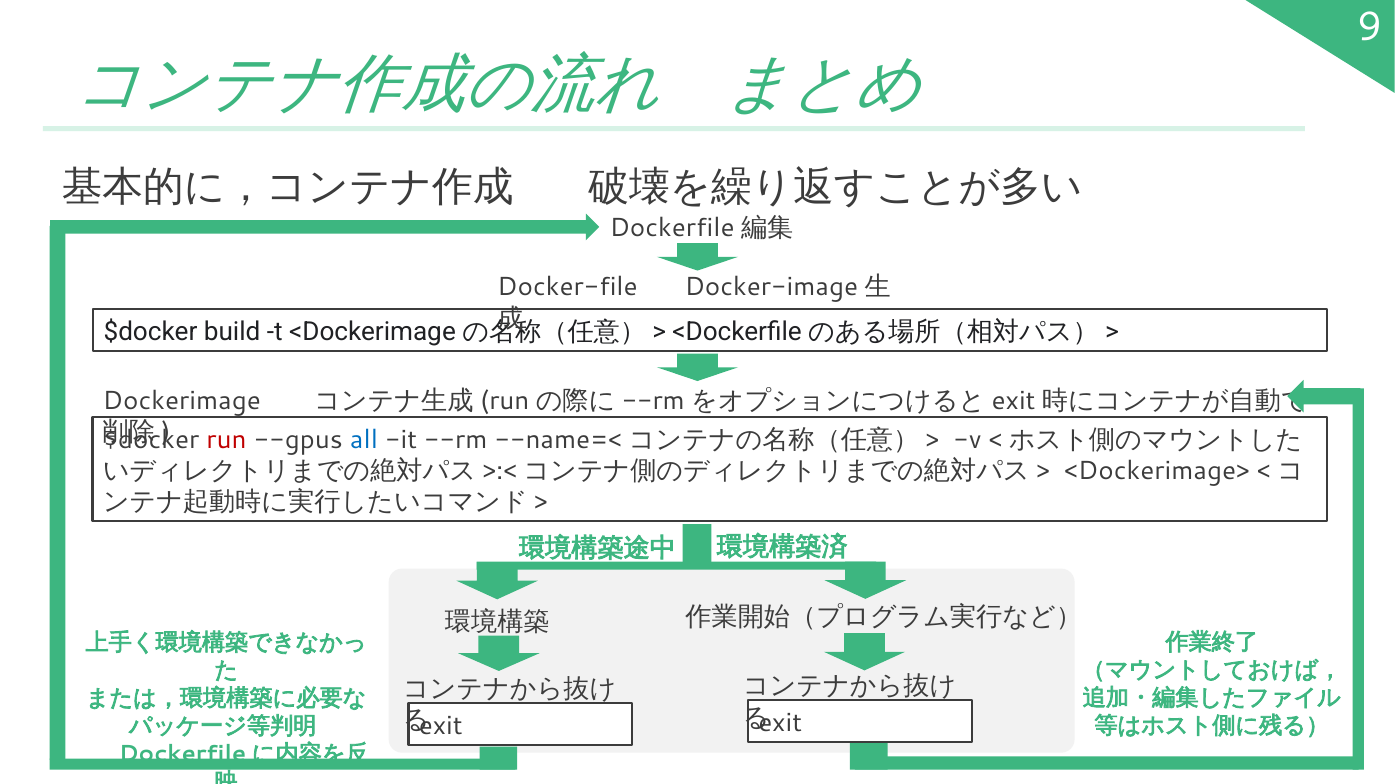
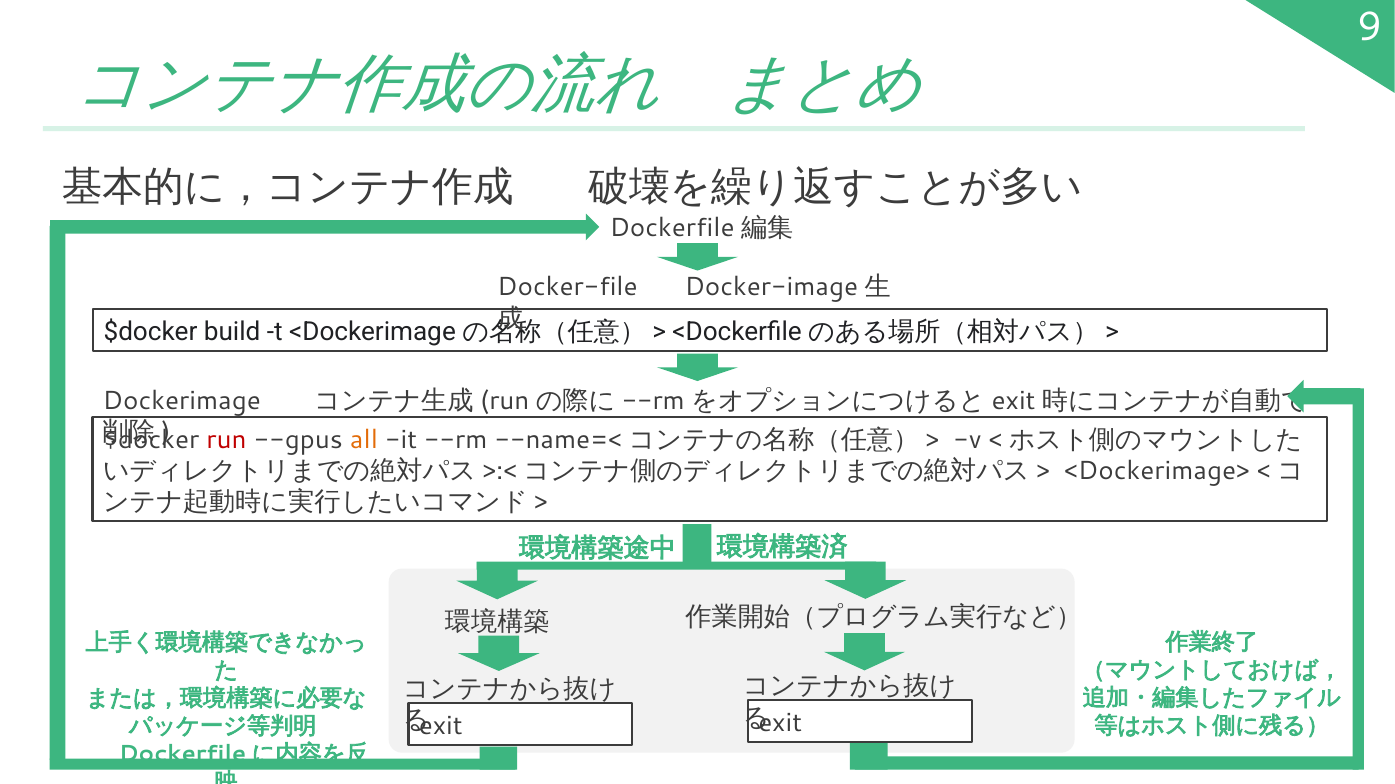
all colour: blue -> orange
